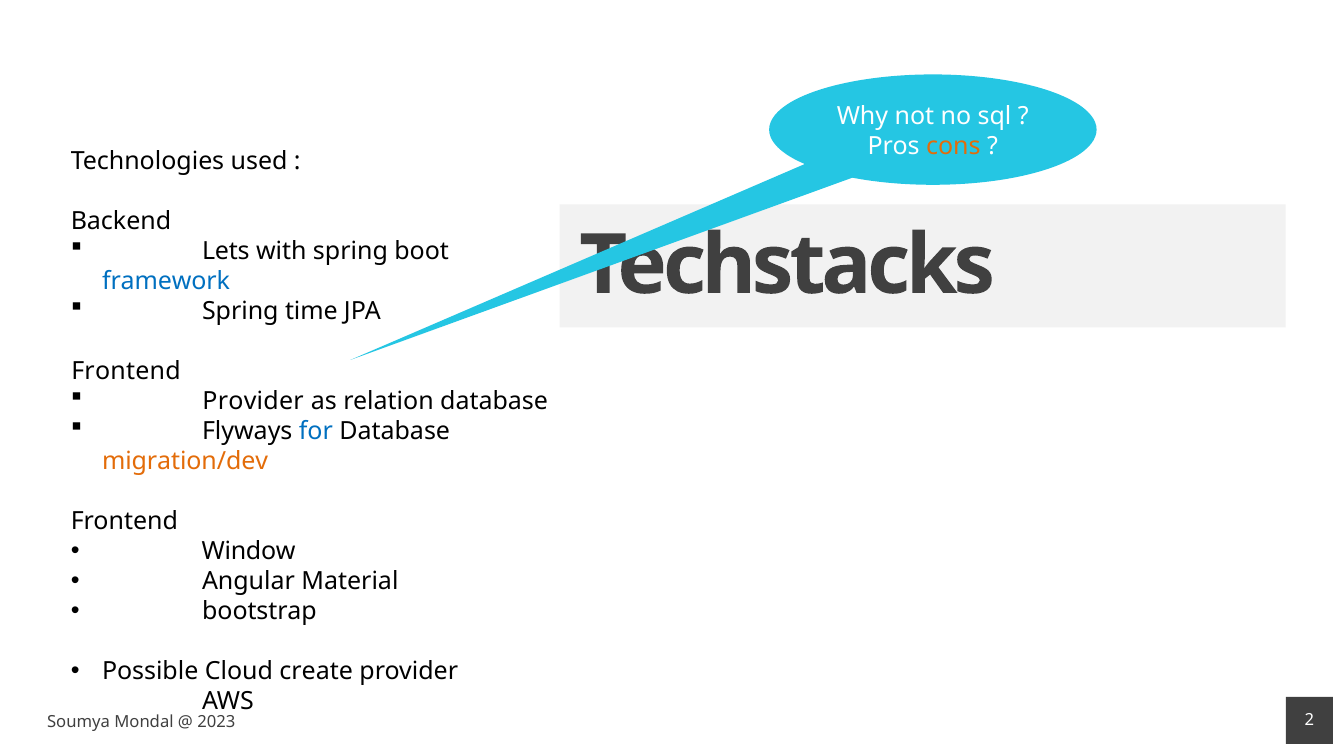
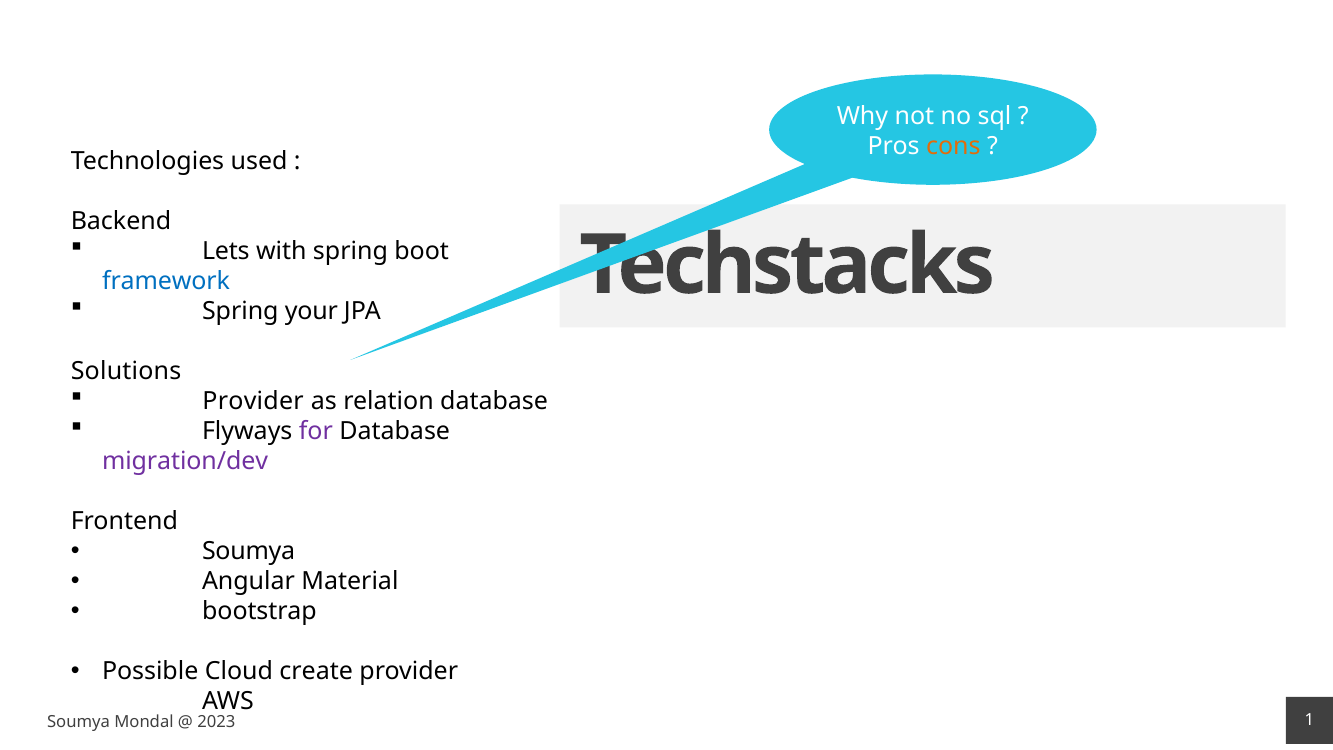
time: time -> your
Frontend at (126, 372): Frontend -> Solutions
for colour: blue -> purple
migration/dev colour: orange -> purple
Window at (249, 551): Window -> Soumya
2: 2 -> 1
